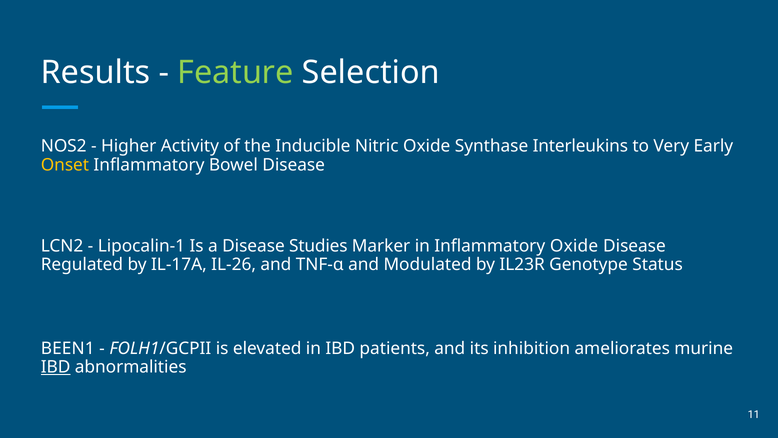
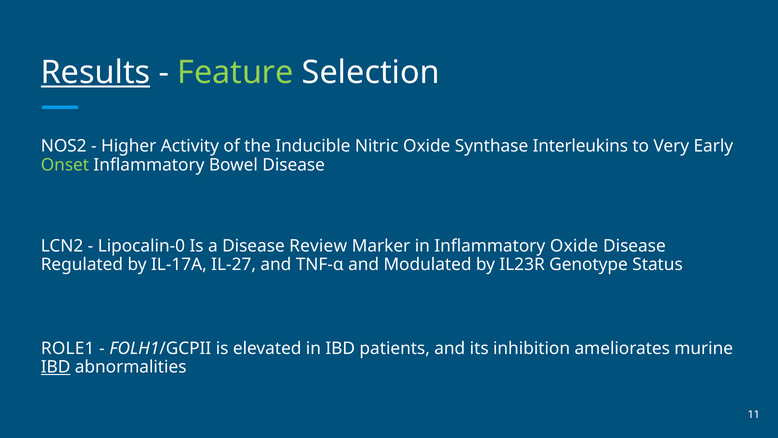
Results underline: none -> present
Onset colour: yellow -> light green
Lipocalin-1: Lipocalin-1 -> Lipocalin-0
Studies: Studies -> Review
IL-26: IL-26 -> IL-27
BEEN1: BEEN1 -> ROLE1
